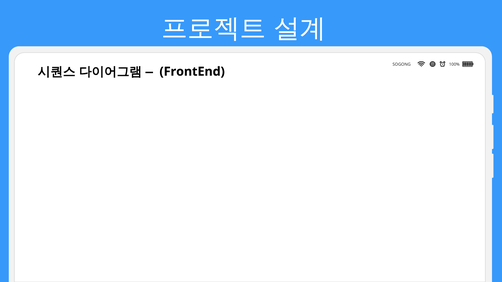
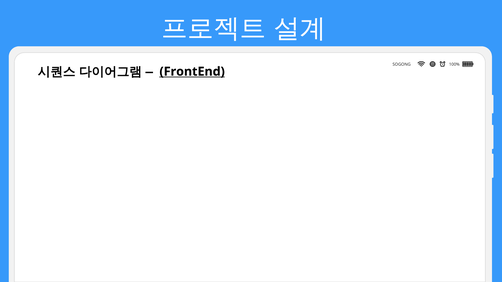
FrontEnd underline: none -> present
